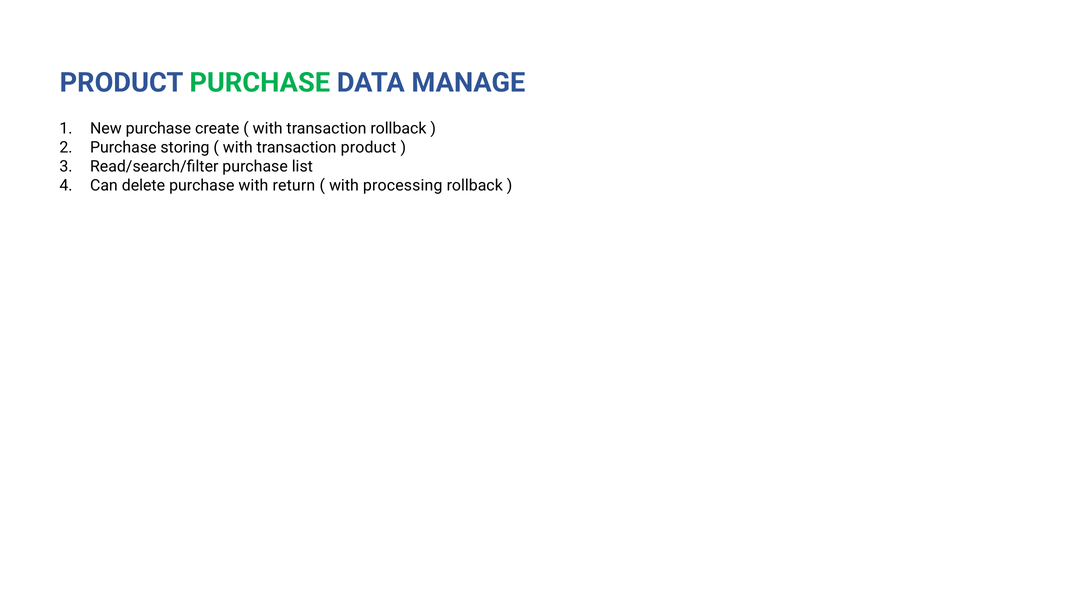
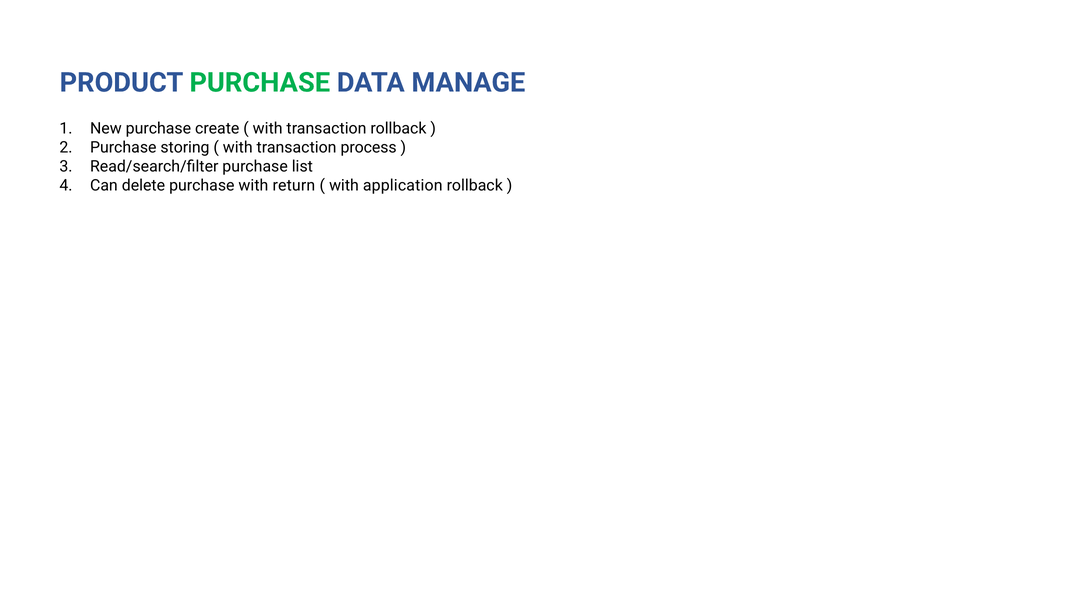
transaction product: product -> process
processing: processing -> application
